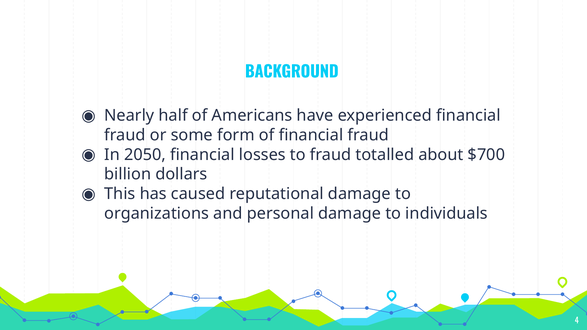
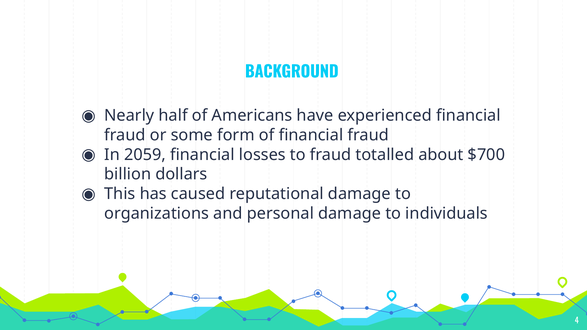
2050: 2050 -> 2059
